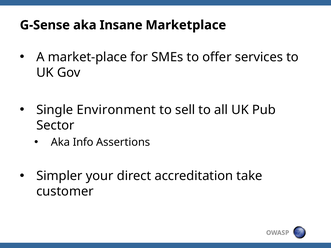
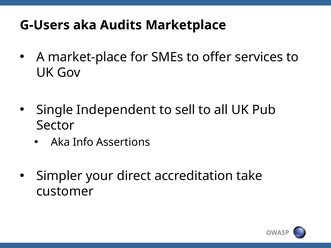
G-Sense: G-Sense -> G-Users
Insane: Insane -> Audits
Environment: Environment -> Independent
